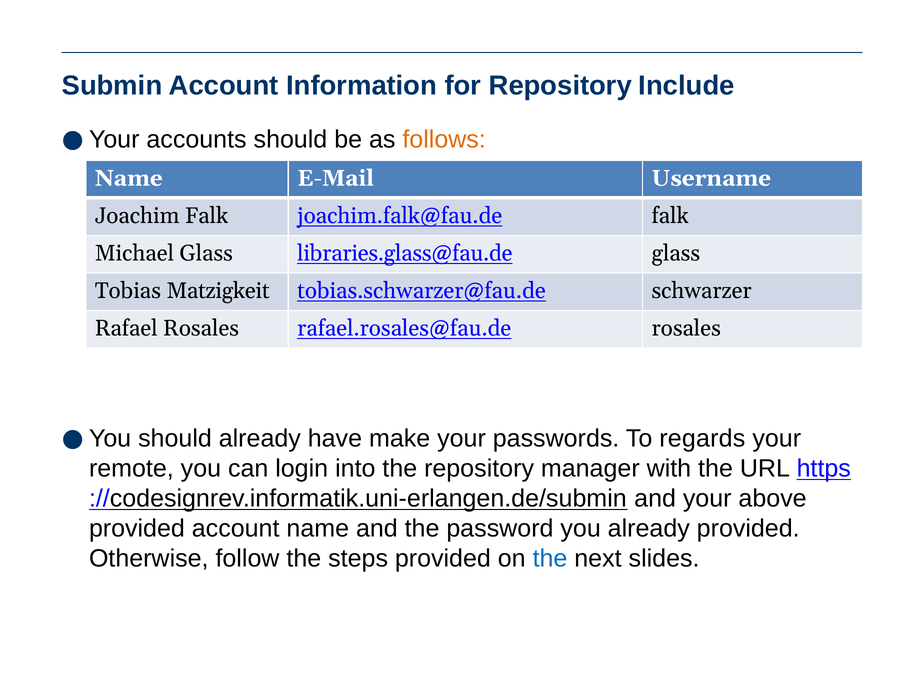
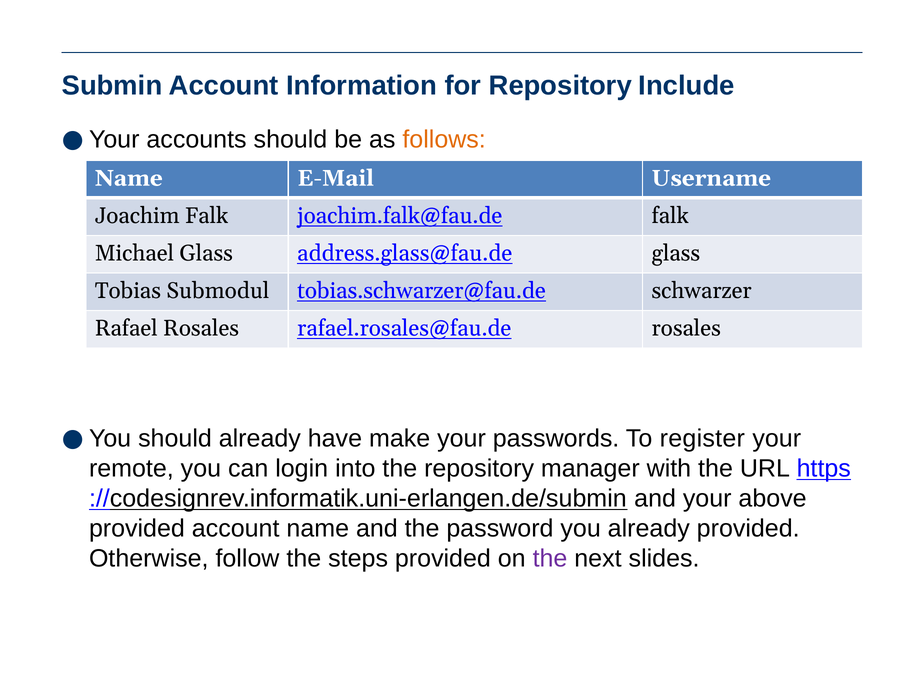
libraries.glass@fau.de: libraries.glass@fau.de -> address.glass@fau.de
Matzigkeit: Matzigkeit -> Submodul
regards: regards -> register
the at (550, 559) colour: blue -> purple
